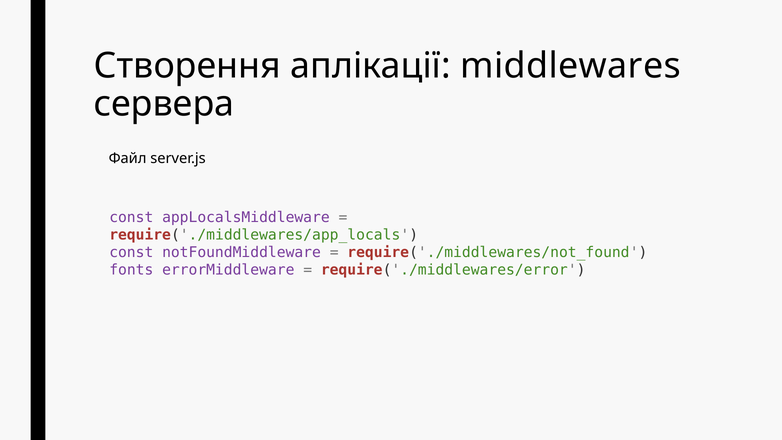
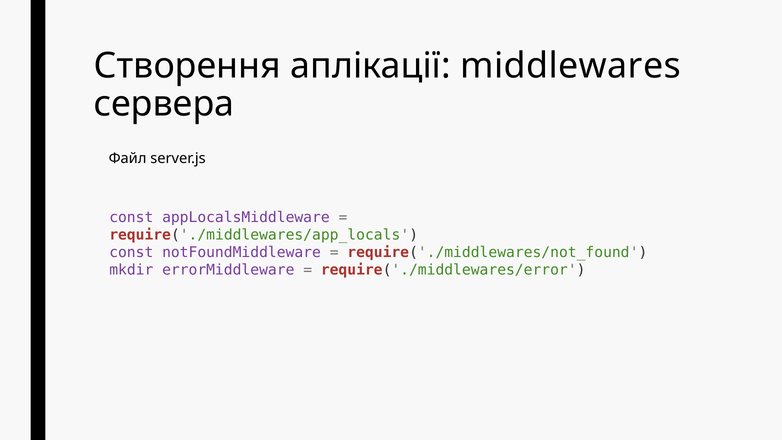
fonts: fonts -> mkdir
